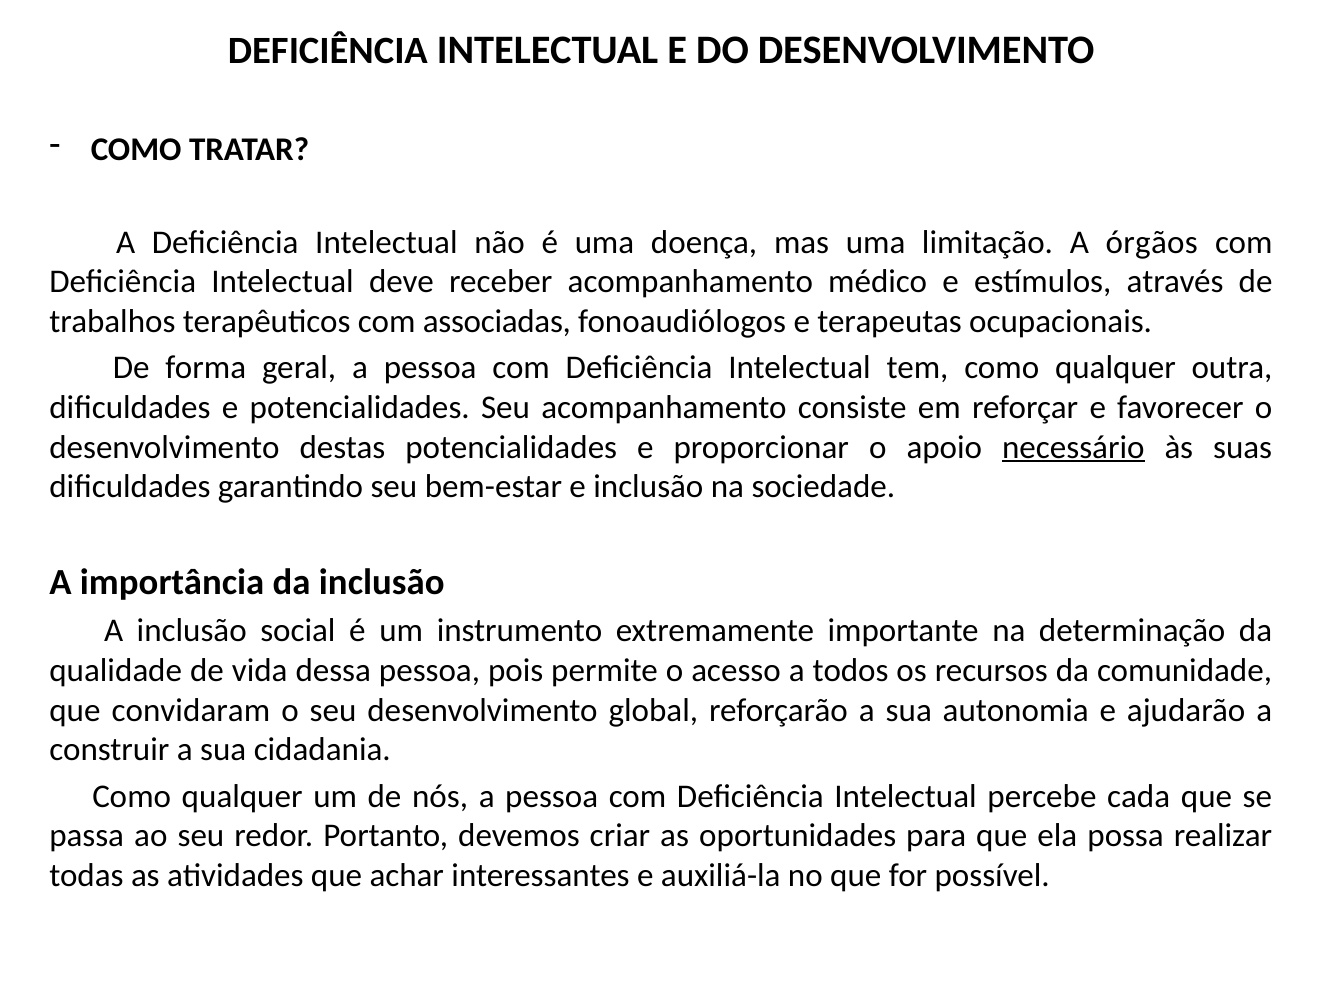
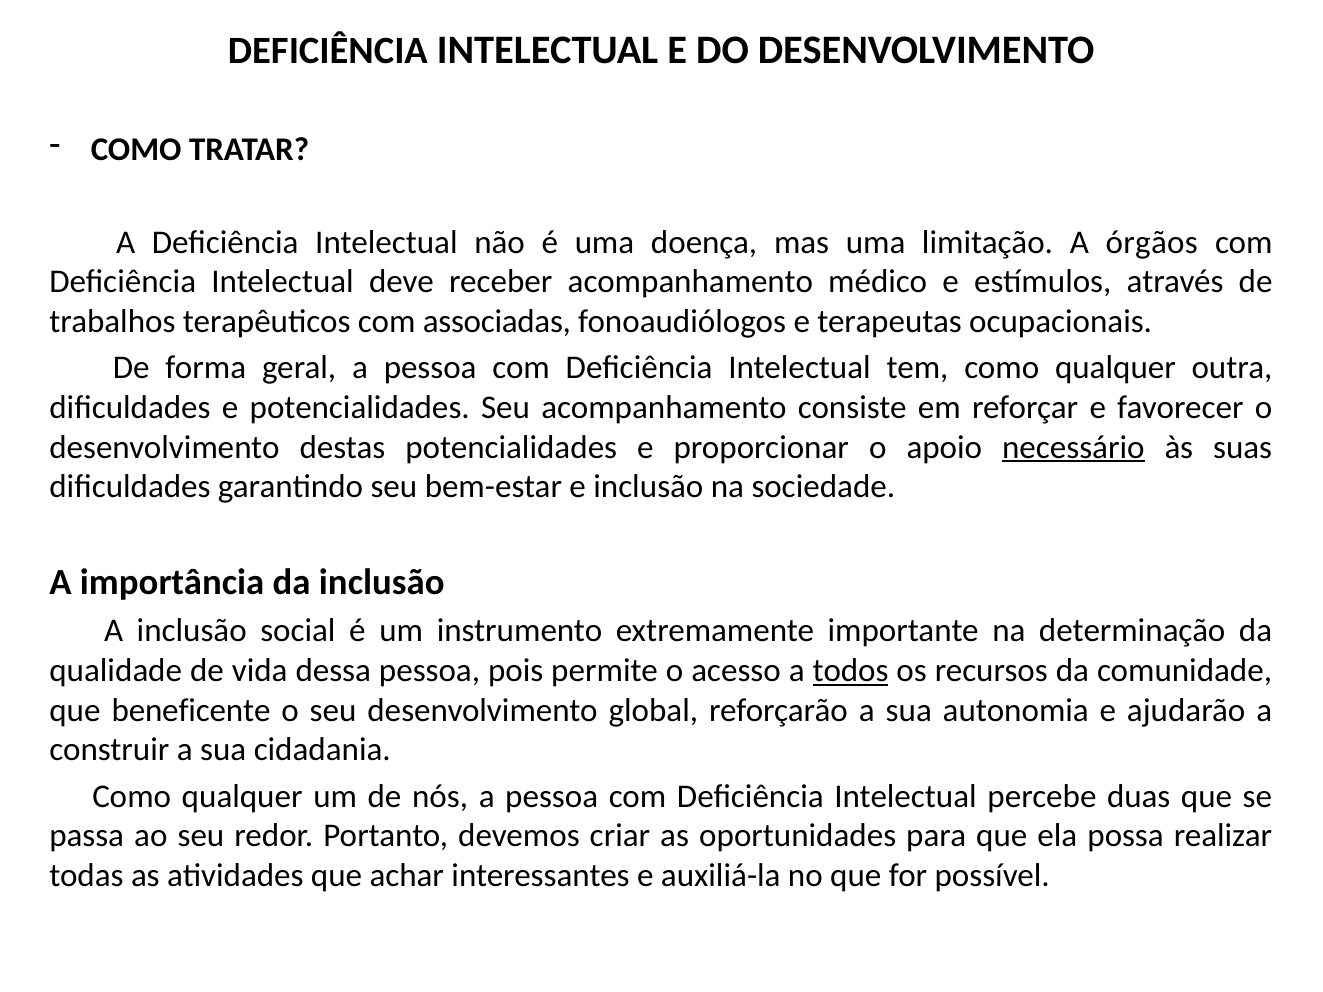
todos underline: none -> present
convidaram: convidaram -> beneficente
cada: cada -> duas
